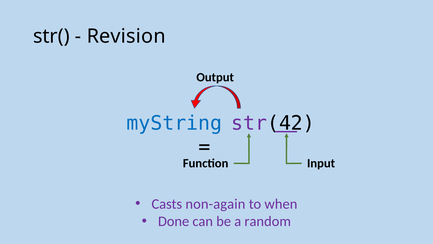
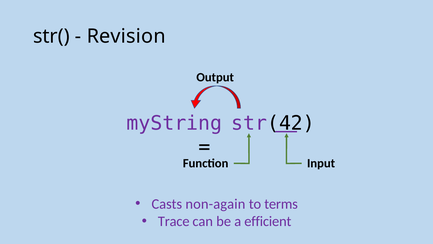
myString colour: blue -> purple
when: when -> terms
Done: Done -> Trace
random: random -> efficient
